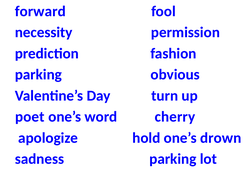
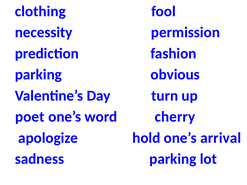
forward: forward -> clothing
drown: drown -> arrival
